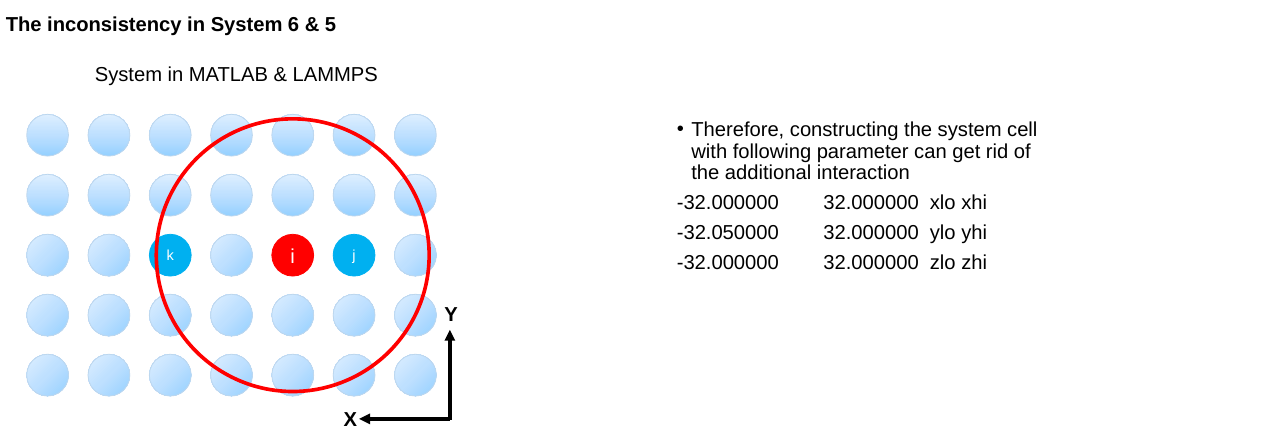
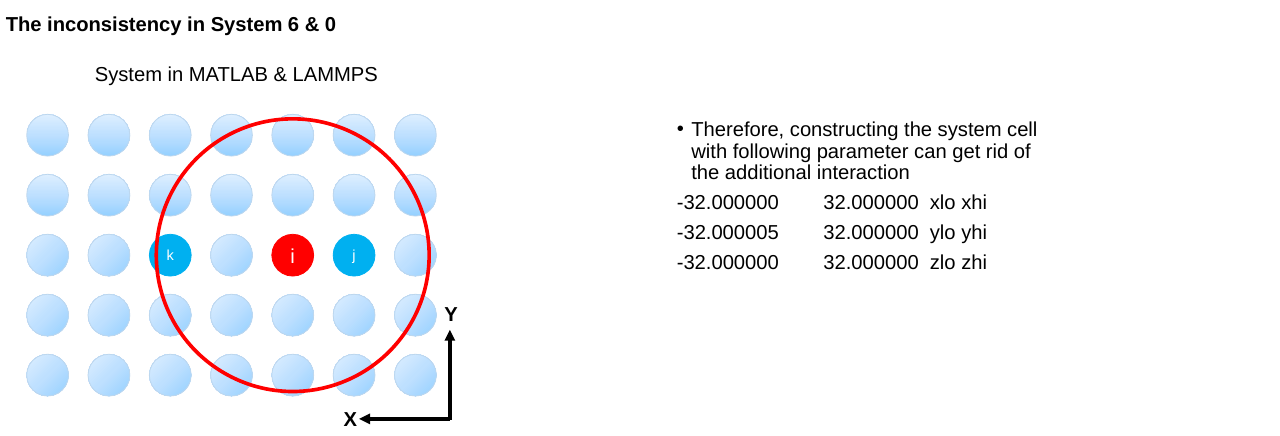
5: 5 -> 0
-32.050000: -32.050000 -> -32.000005
